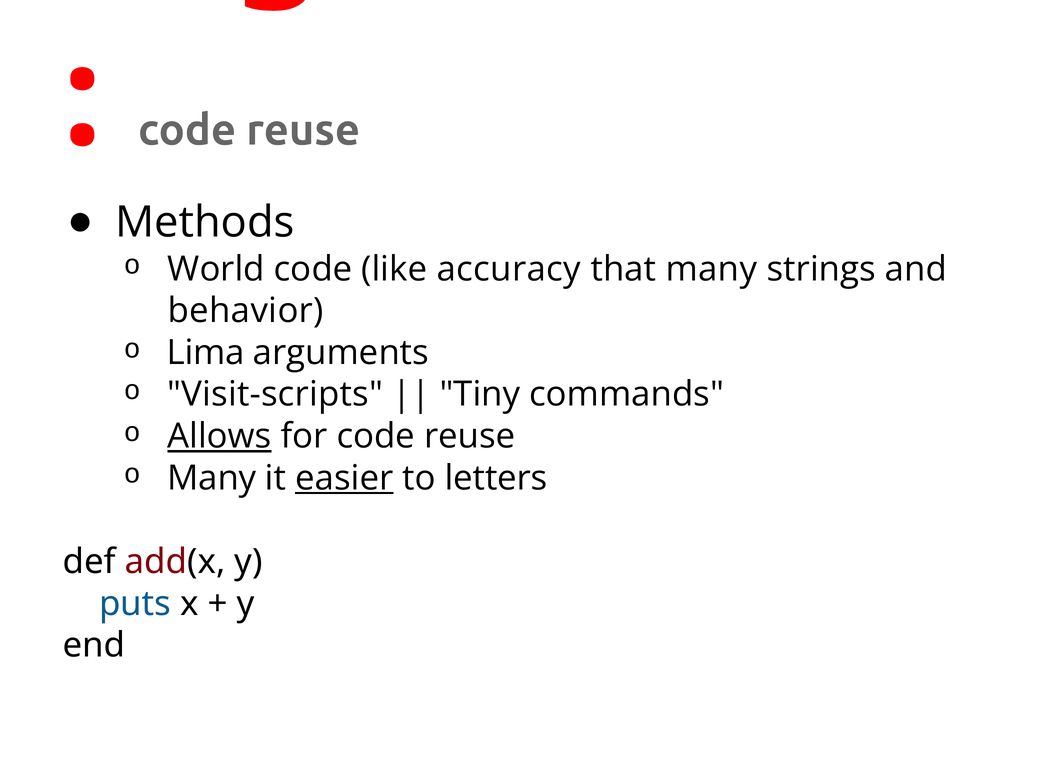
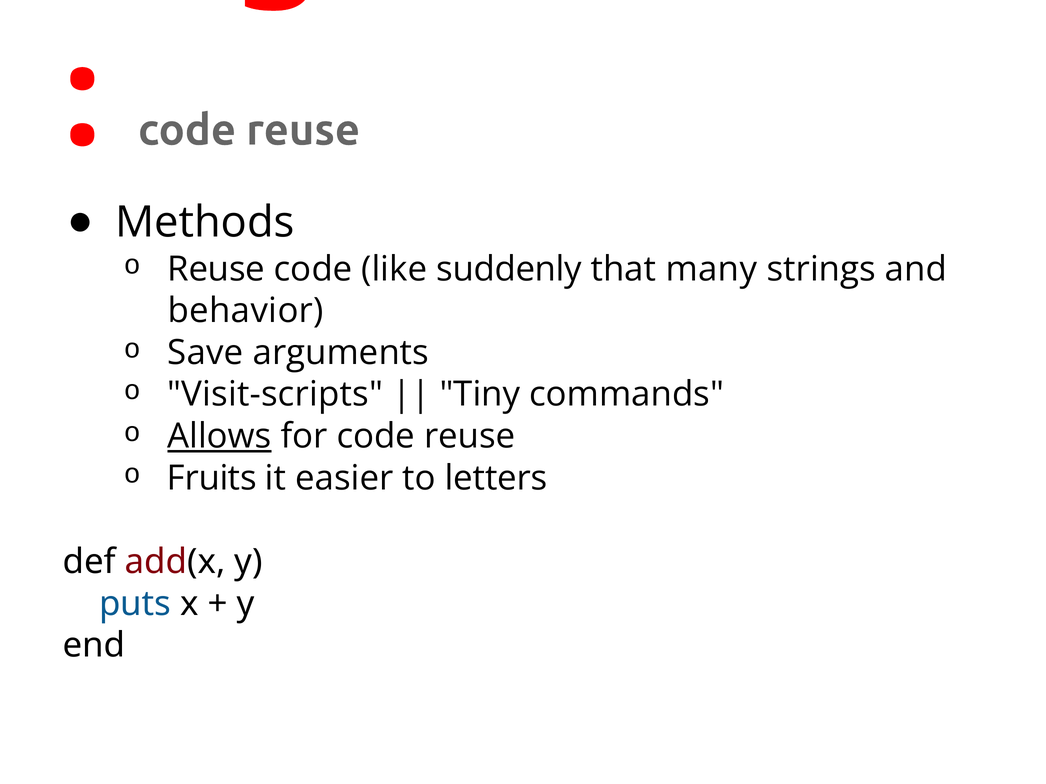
World at (216, 269): World -> Reuse
accuracy: accuracy -> suddenly
Lima: Lima -> Save
Many at (212, 478): Many -> Fruits
easier underline: present -> none
